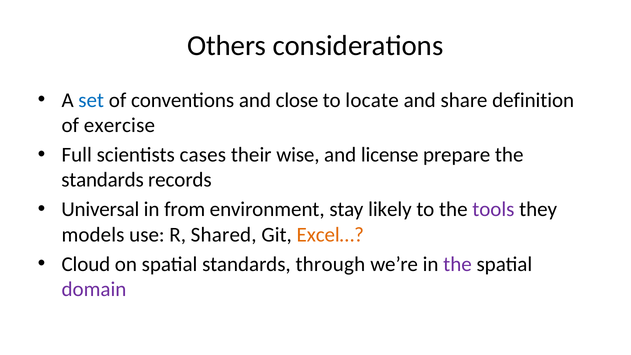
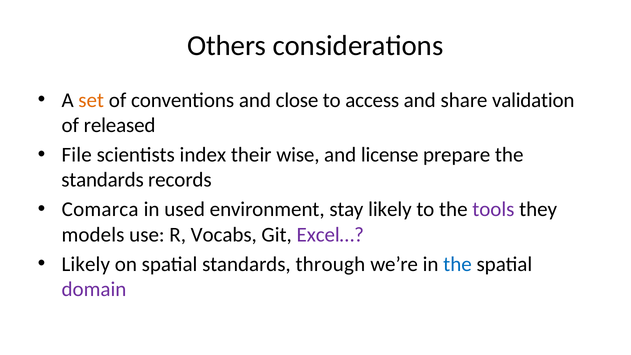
set colour: blue -> orange
locate: locate -> access
definition: definition -> validation
exercise: exercise -> released
Full: Full -> File
cases: cases -> index
Universal: Universal -> Comarca
from: from -> used
Shared: Shared -> Vocabs
Excel… colour: orange -> purple
Cloud at (86, 264): Cloud -> Likely
the at (457, 264) colour: purple -> blue
